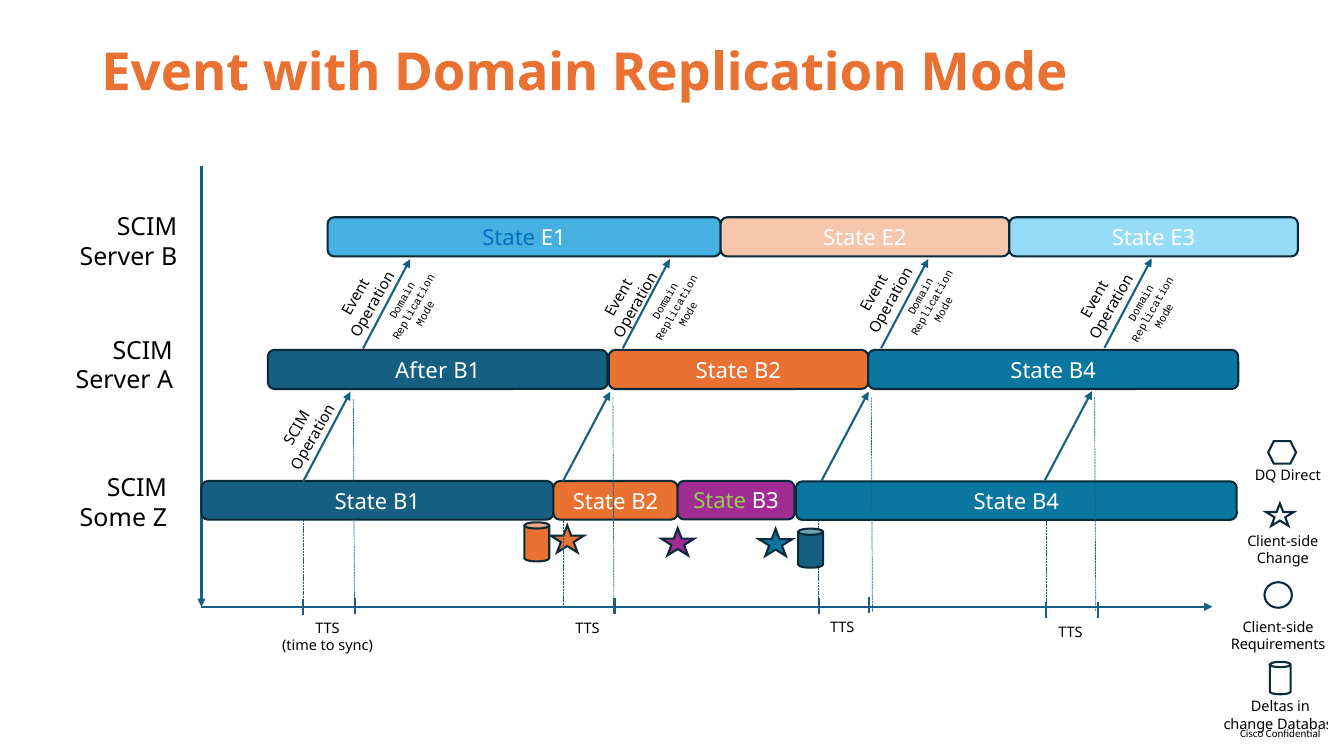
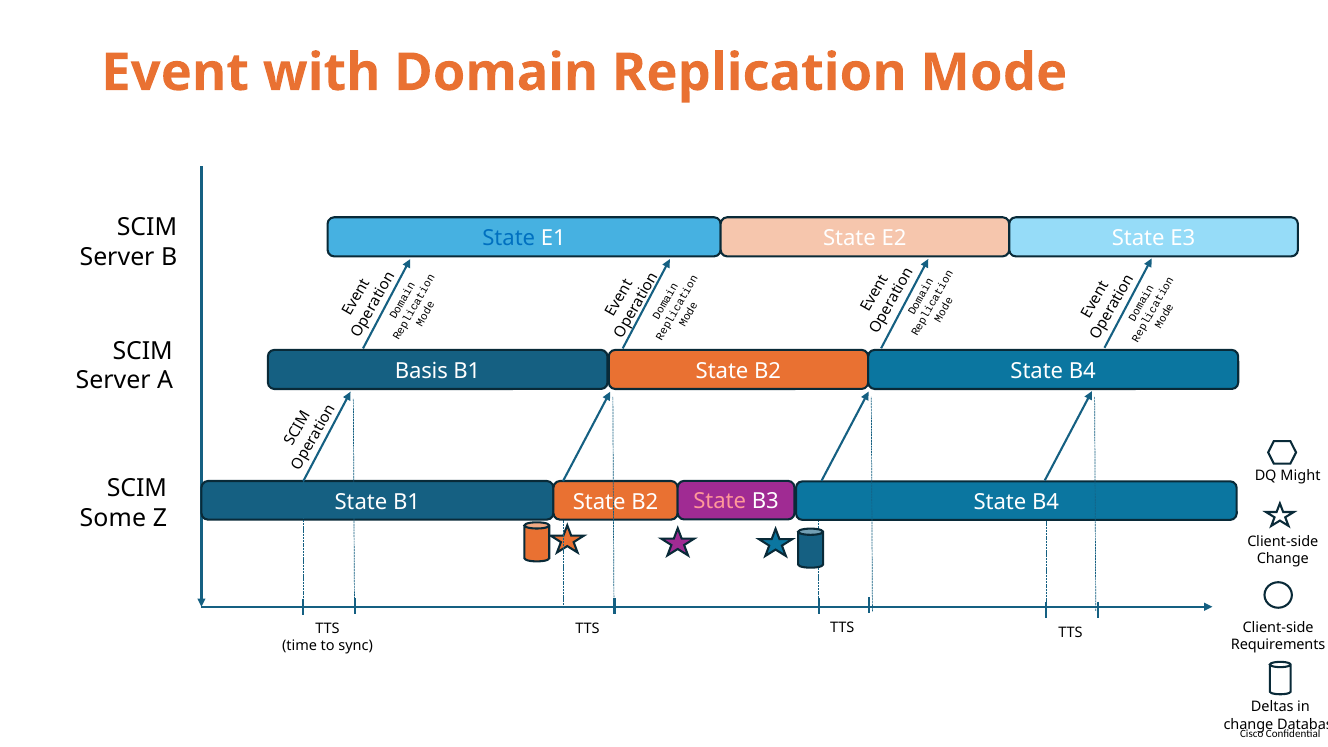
After: After -> Basis
Direct: Direct -> Might
State at (720, 502) colour: light green -> pink
